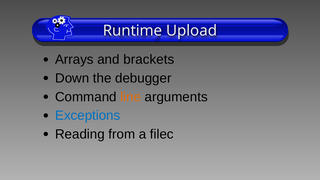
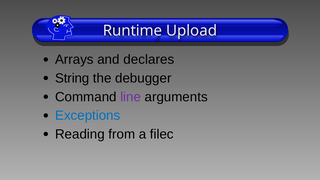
brackets: brackets -> declares
Down: Down -> String
line colour: orange -> purple
